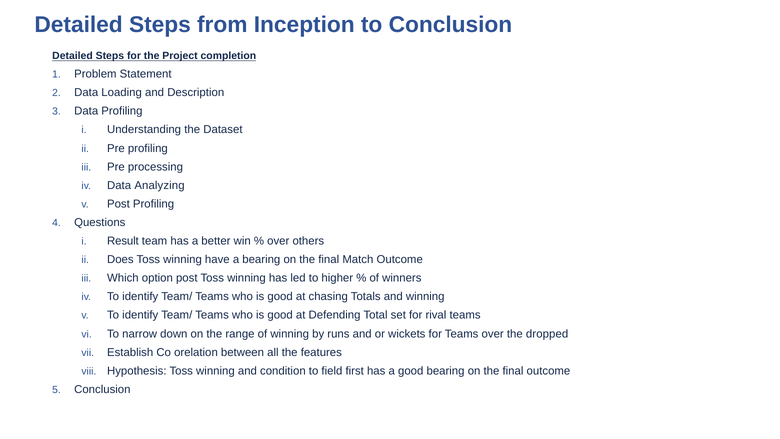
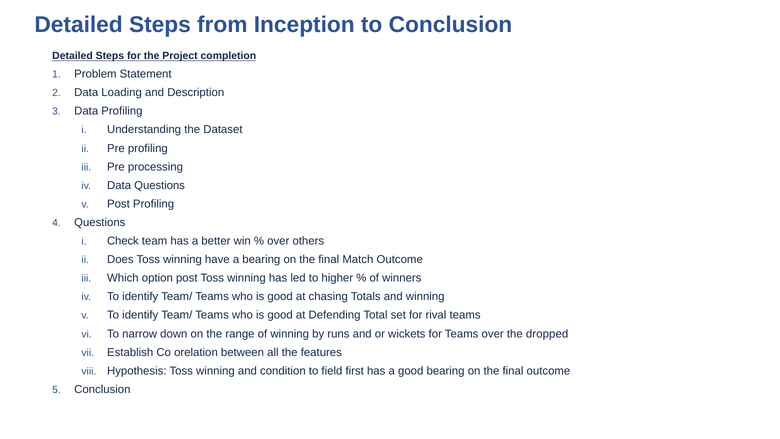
Data Analyzing: Analyzing -> Questions
Result: Result -> Check
